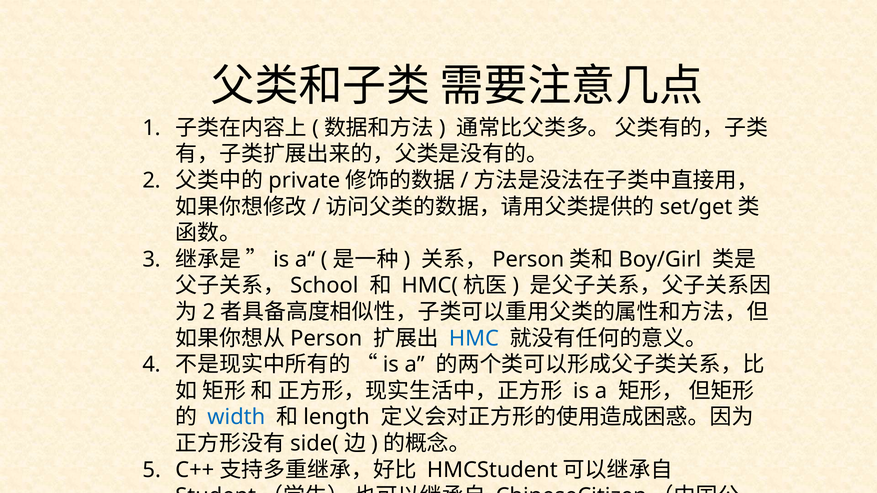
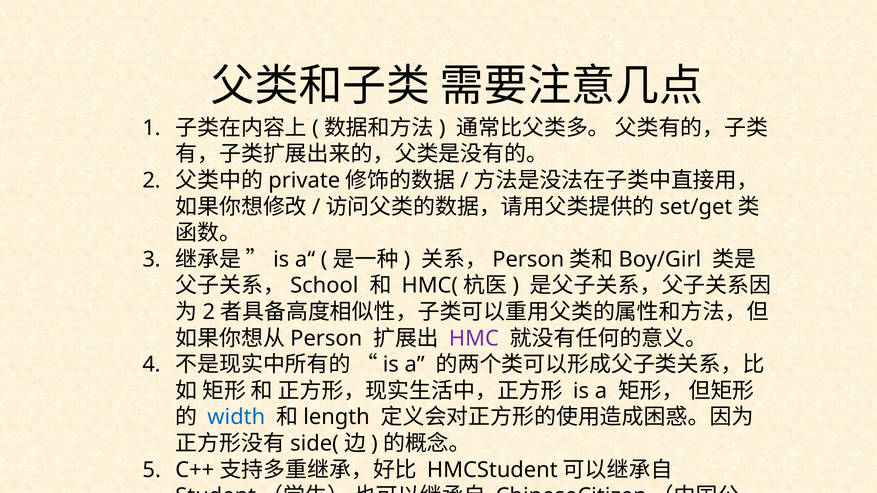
HMC colour: blue -> purple
